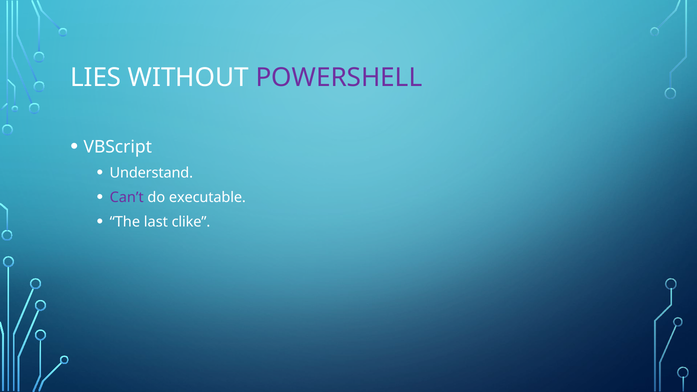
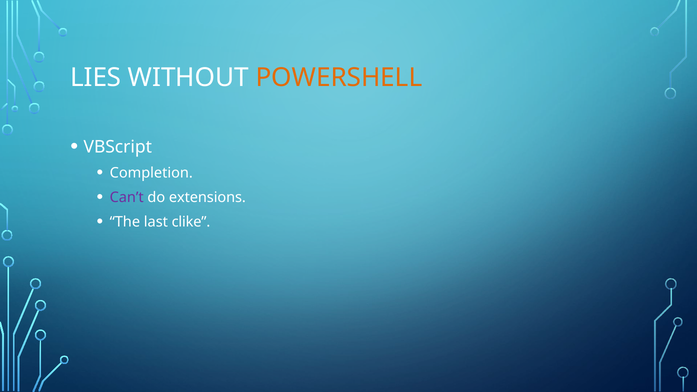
POWERSHELL colour: purple -> orange
Understand: Understand -> Completion
executable: executable -> extensions
